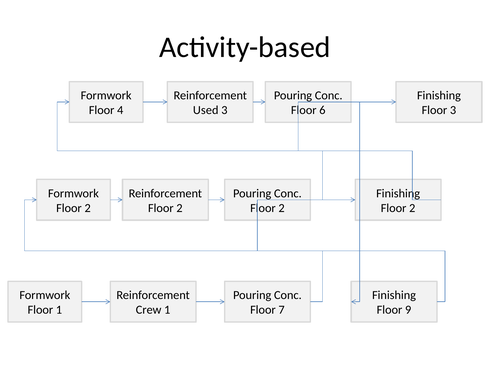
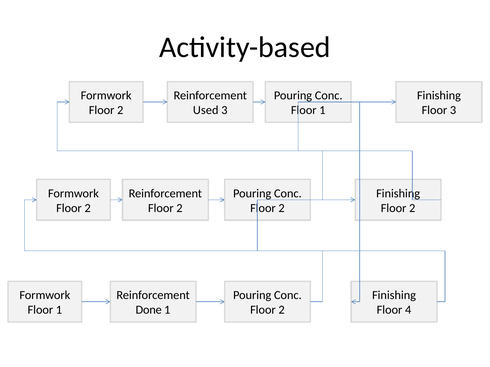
4 at (120, 110): 4 -> 2
6 at (322, 110): 6 -> 1
Crew: Crew -> Done
7 at (282, 310): 7 -> 2
9: 9 -> 4
